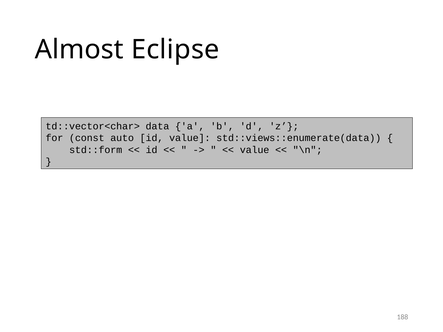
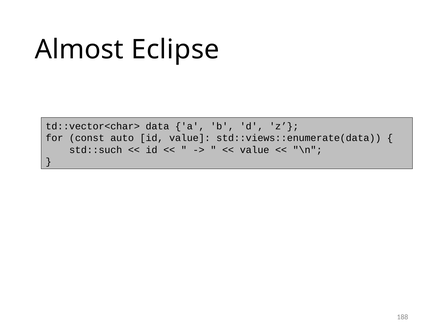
std::form: std::form -> std::such
